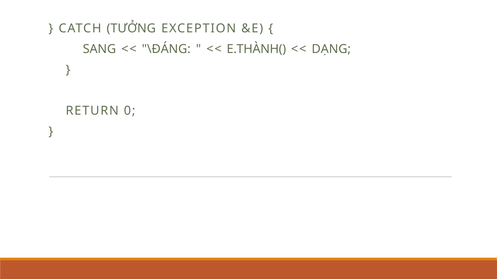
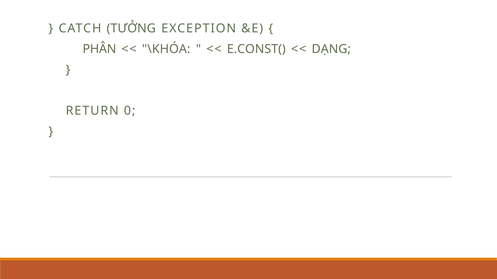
SANG: SANG -> PHÂN
\ĐÁNG: \ĐÁNG -> \KHÓA
E.THÀNH(: E.THÀNH( -> E.CONST(
